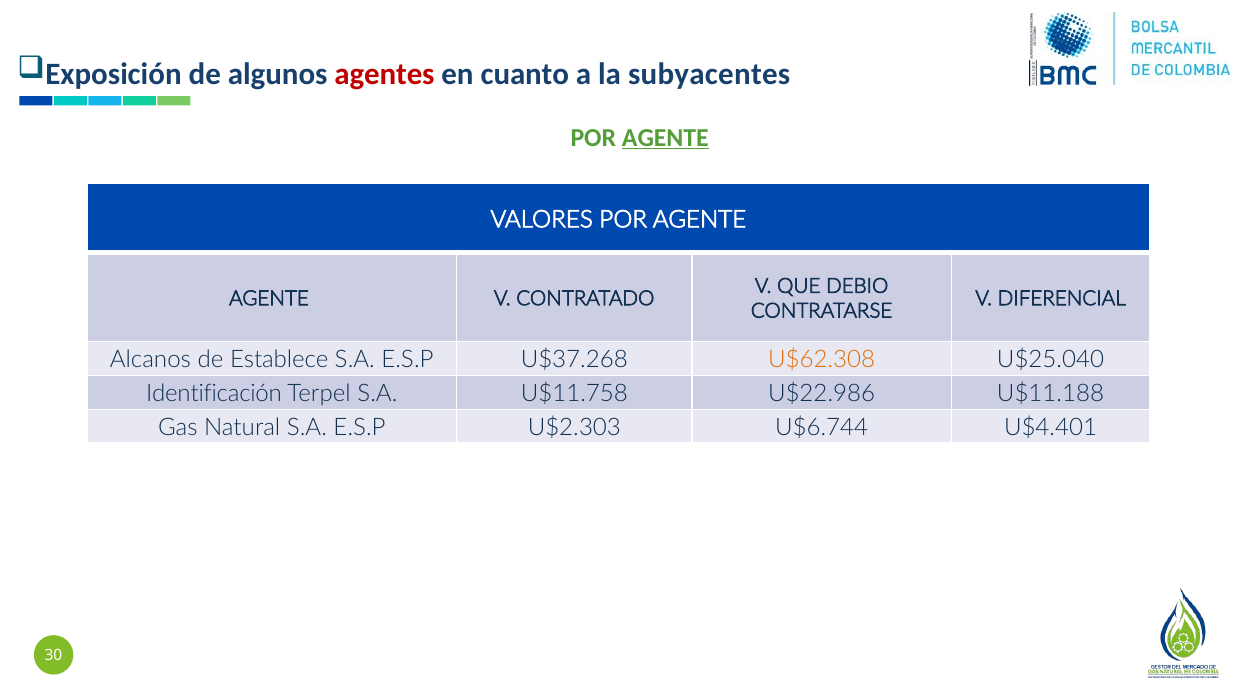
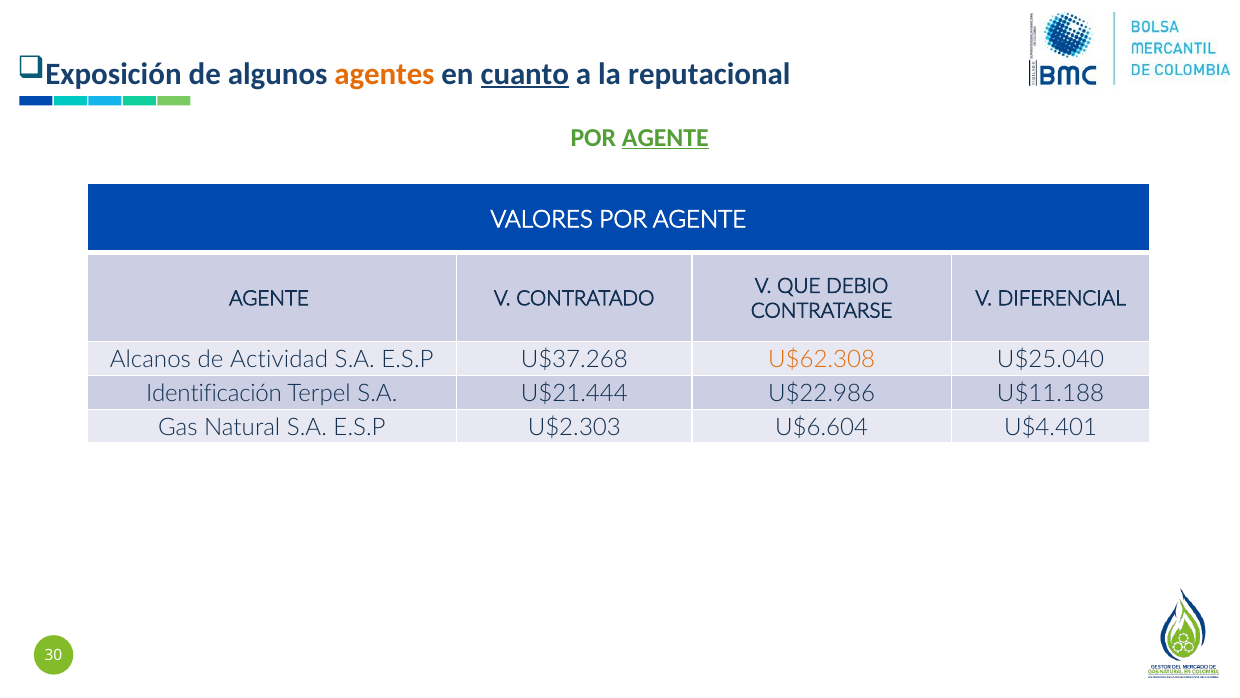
agentes colour: red -> orange
cuanto underline: none -> present
subyacentes: subyacentes -> reputacional
Establece: Establece -> Actividad
U$11.758: U$11.758 -> U$21.444
U$6.744: U$6.744 -> U$6.604
